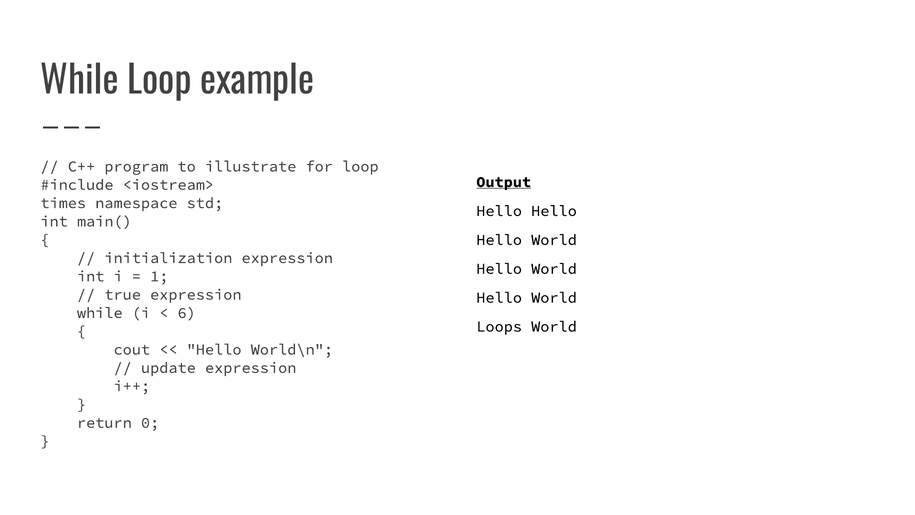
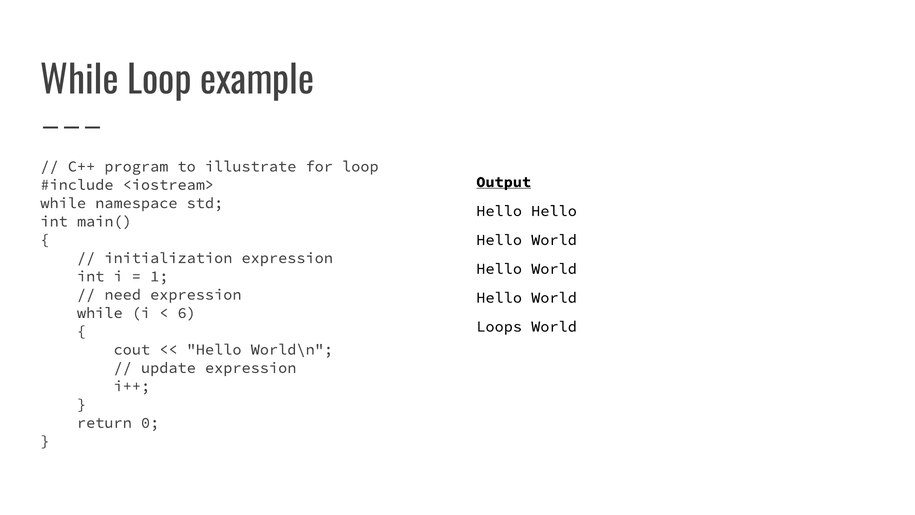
times at (63, 203): times -> while
true: true -> need
